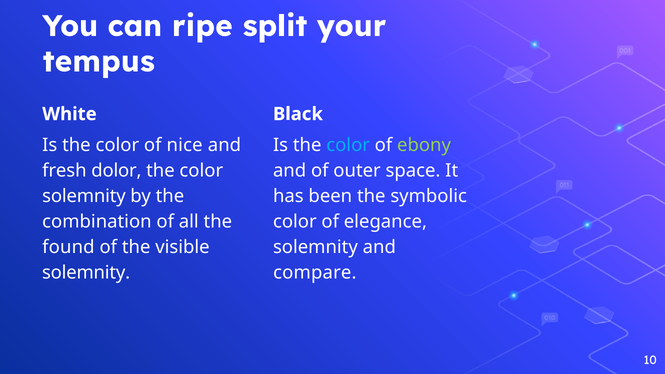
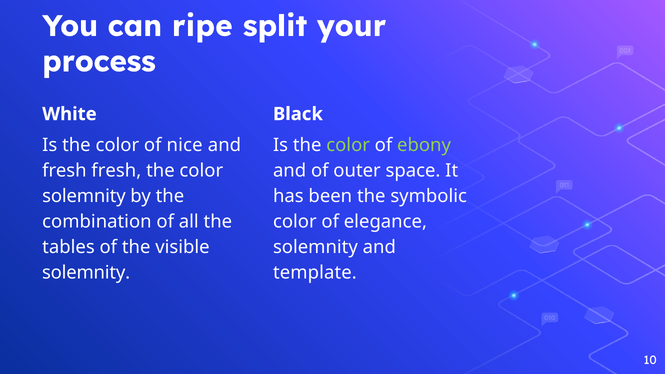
tempus: tempus -> process
color at (348, 145) colour: light blue -> light green
fresh dolor: dolor -> fresh
found: found -> tables
compare: compare -> template
